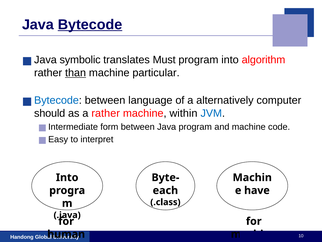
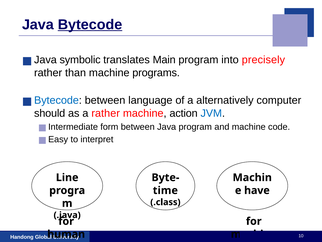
Must: Must -> Main
algorithm: algorithm -> precisely
than underline: present -> none
particular: particular -> programs
within: within -> action
Into at (67, 177): Into -> Line
each: each -> time
